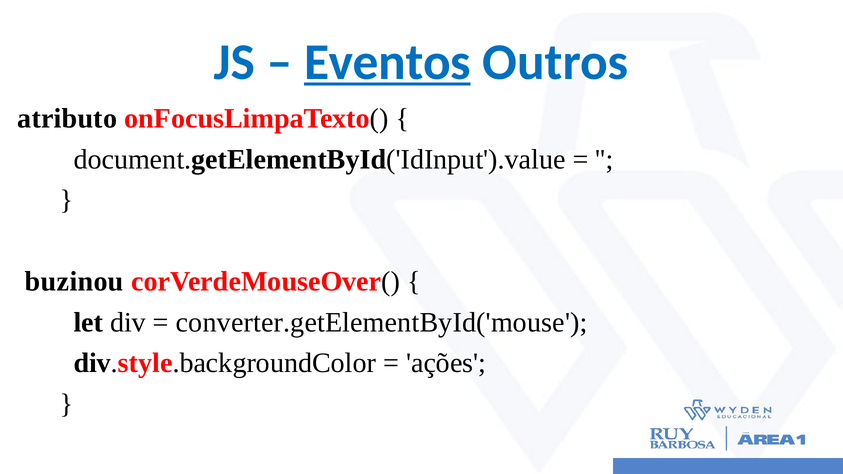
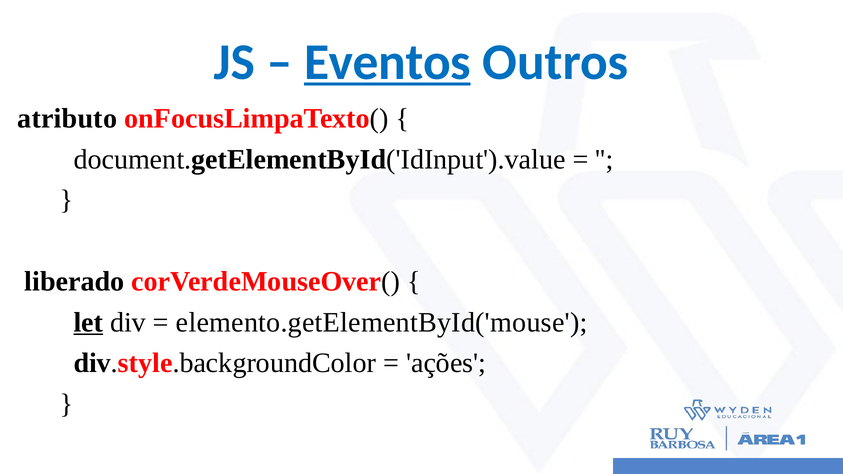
buzinou: buzinou -> liberado
let underline: none -> present
converter.getElementById('mouse: converter.getElementById('mouse -> elemento.getElementById('mouse
